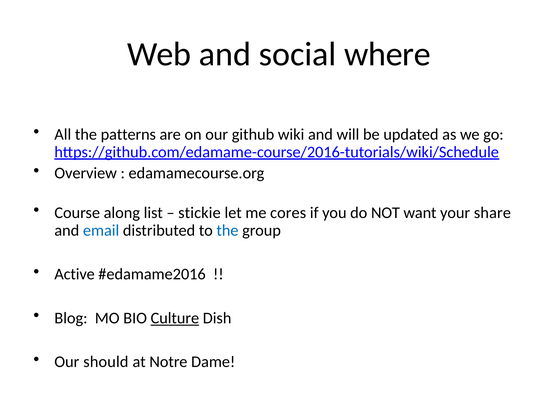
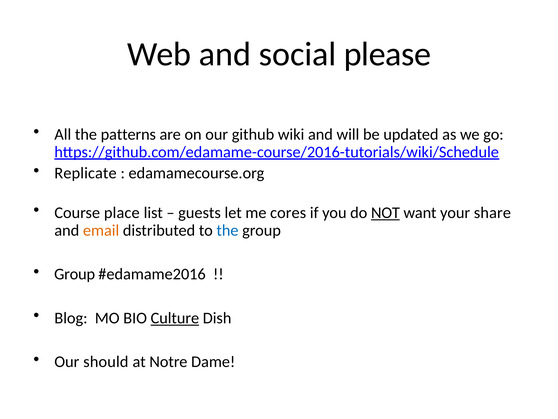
where: where -> please
Overview: Overview -> Replicate
along: along -> place
stickie: stickie -> guests
NOT underline: none -> present
email colour: blue -> orange
Active at (75, 274): Active -> Group
